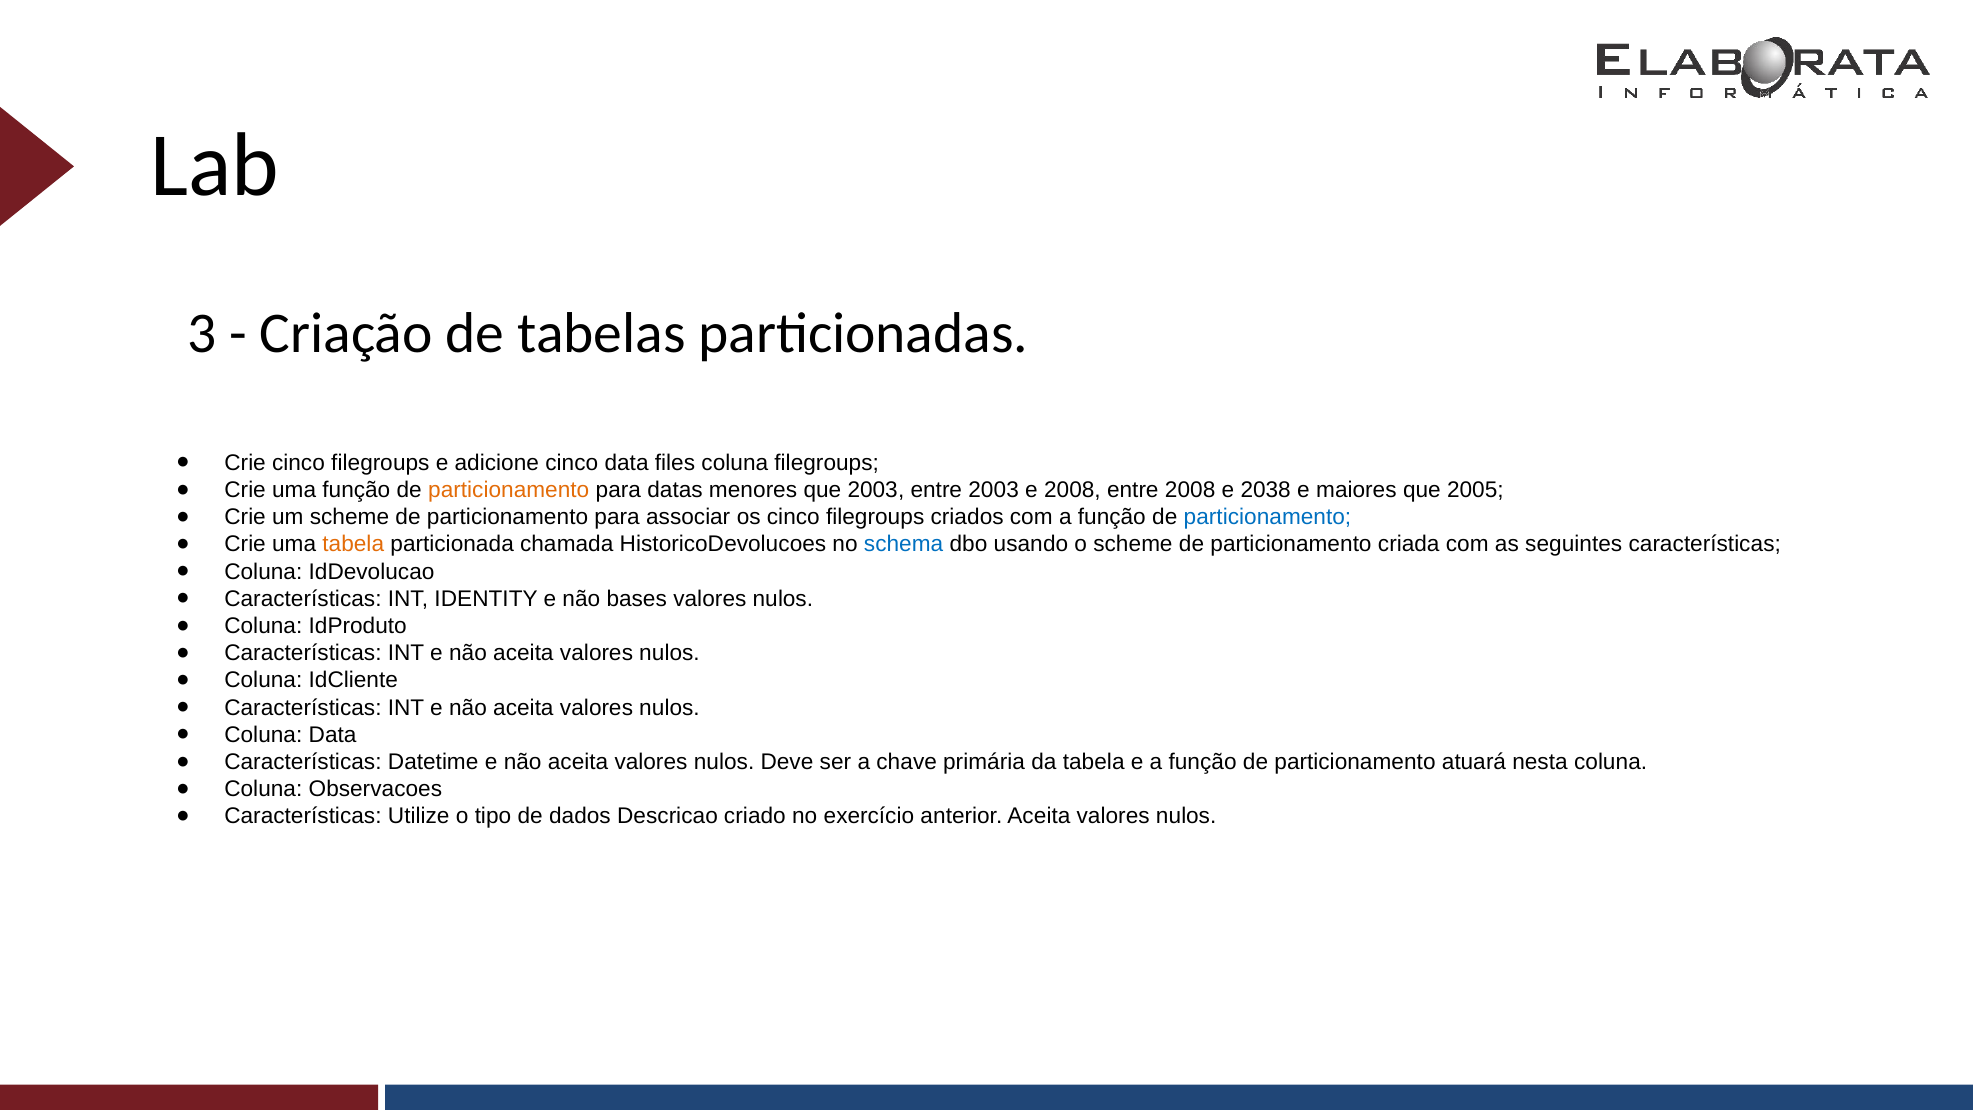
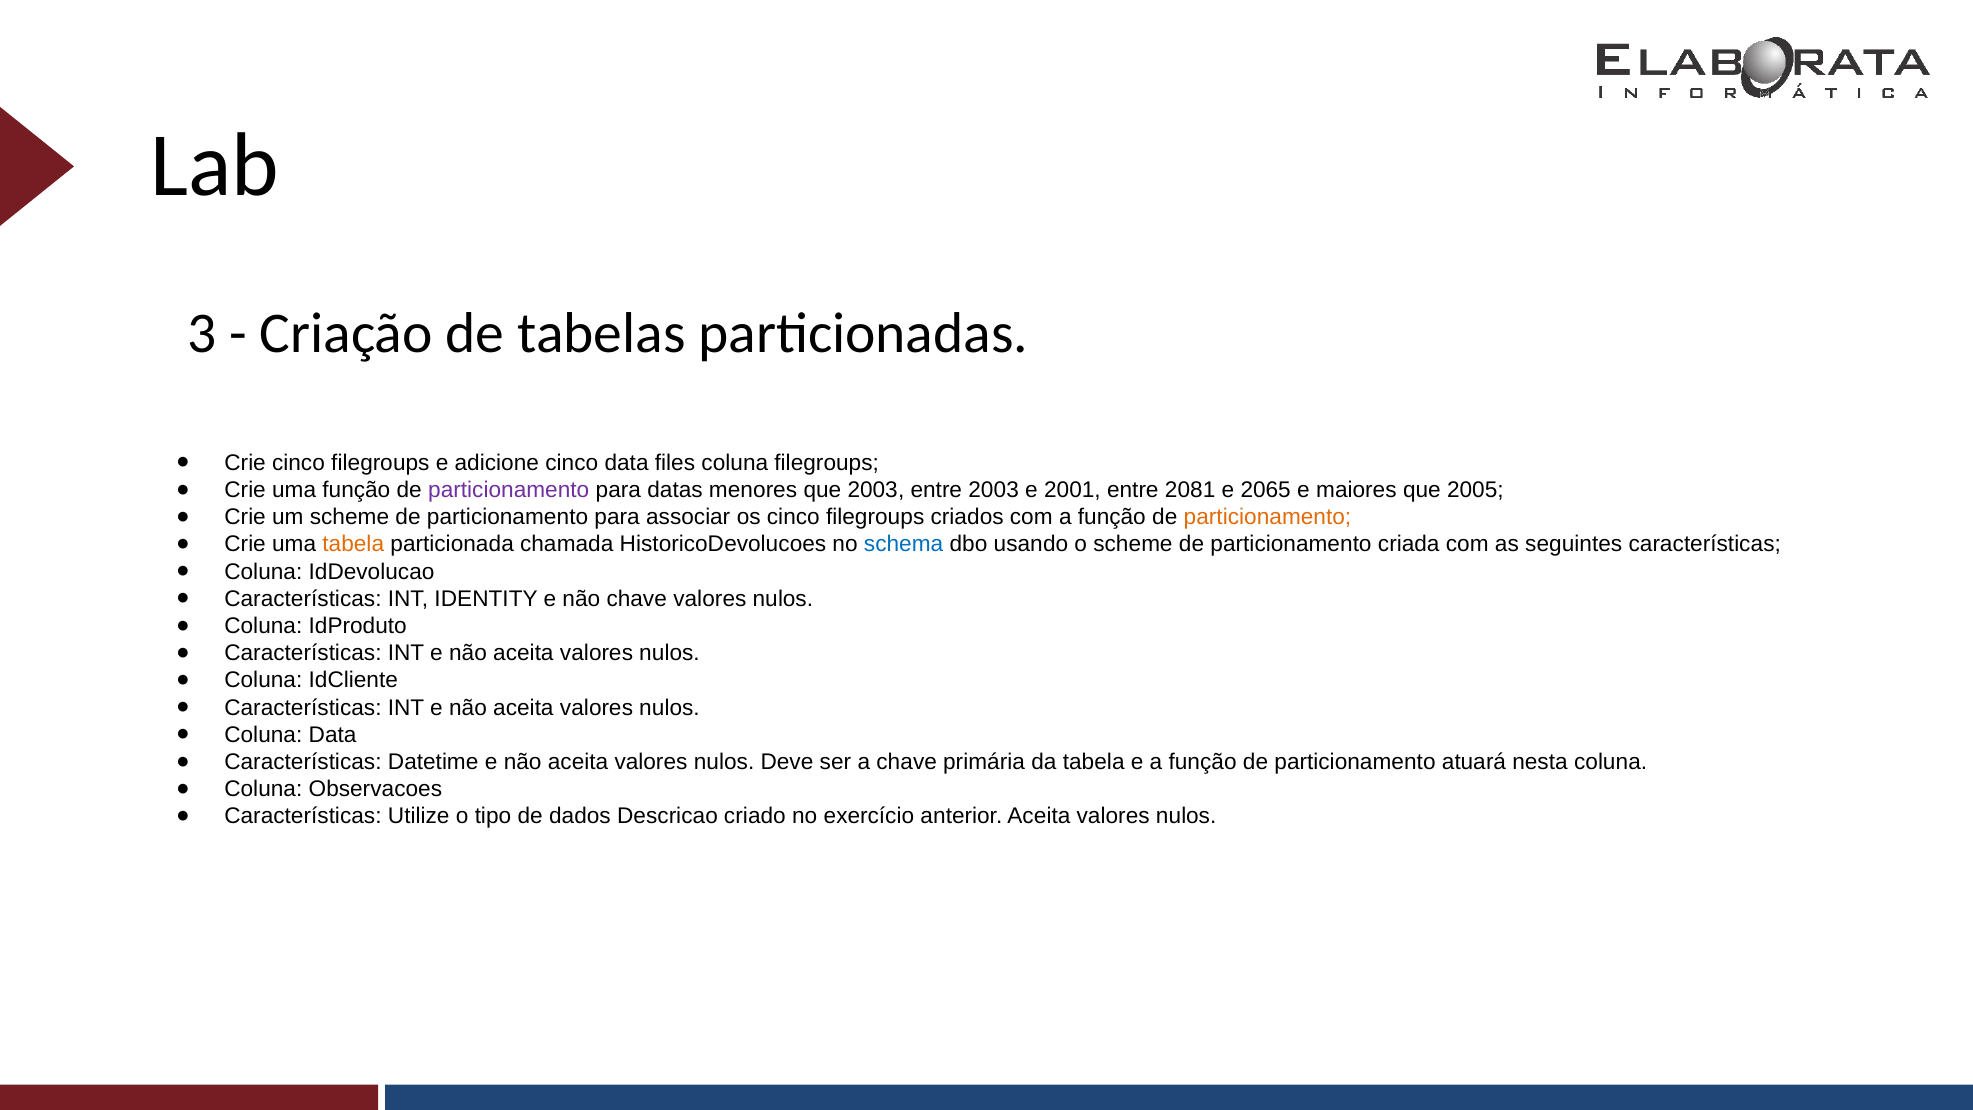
particionamento at (509, 490) colour: orange -> purple
e 2008: 2008 -> 2001
entre 2008: 2008 -> 2081
2038: 2038 -> 2065
particionamento at (1267, 517) colour: blue -> orange
não bases: bases -> chave
